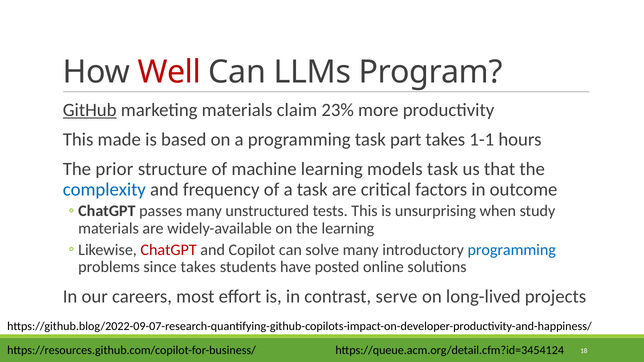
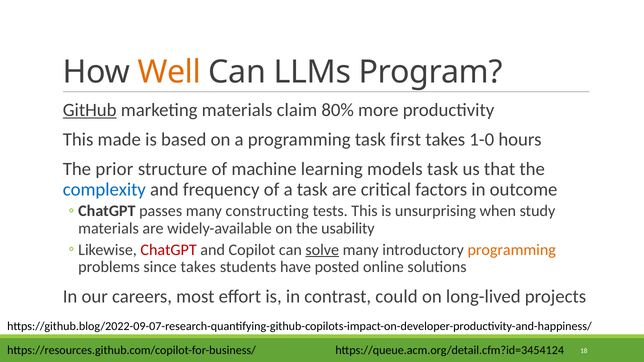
Well colour: red -> orange
23%: 23% -> 80%
part: part -> first
1-1: 1-1 -> 1-0
unstructured: unstructured -> constructing
the learning: learning -> usability
solve underline: none -> present
programming at (512, 250) colour: blue -> orange
serve: serve -> could
